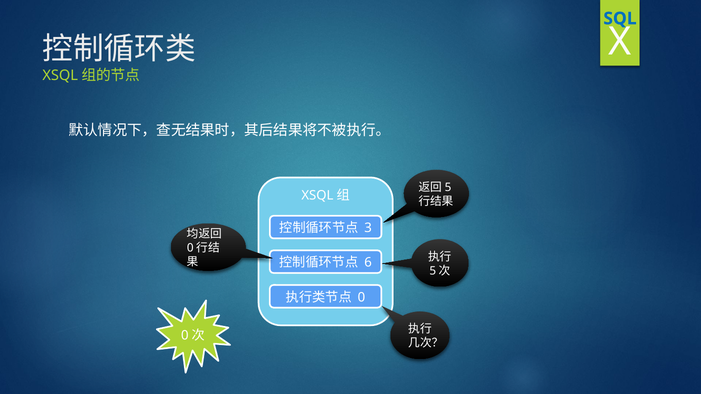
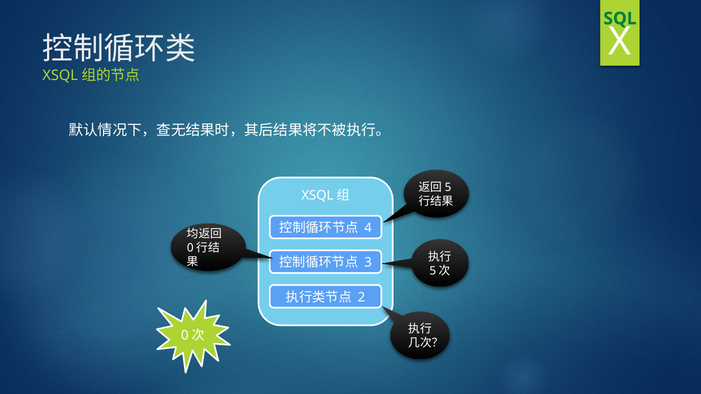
SQL colour: blue -> green
3: 3 -> 4
6: 6 -> 3
0: 0 -> 2
